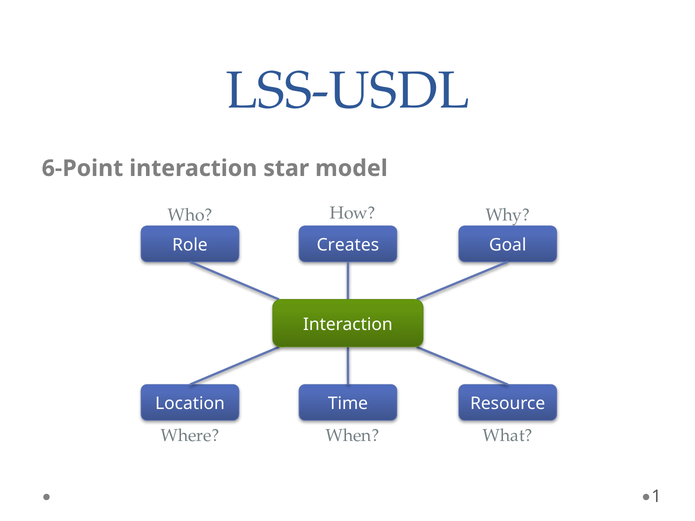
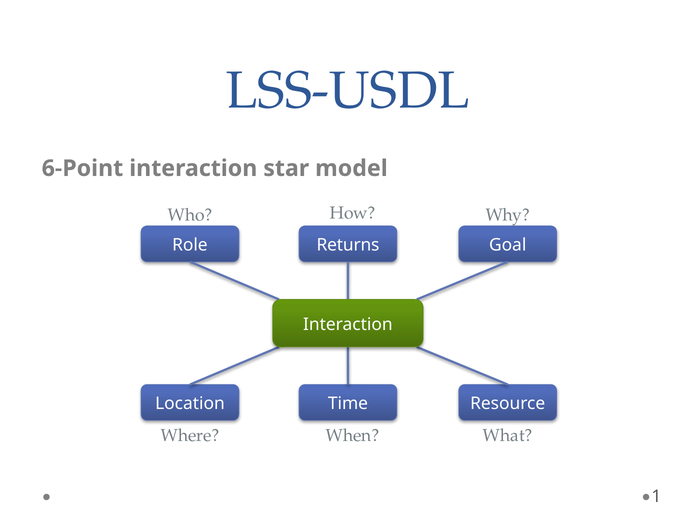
Creates: Creates -> Returns
